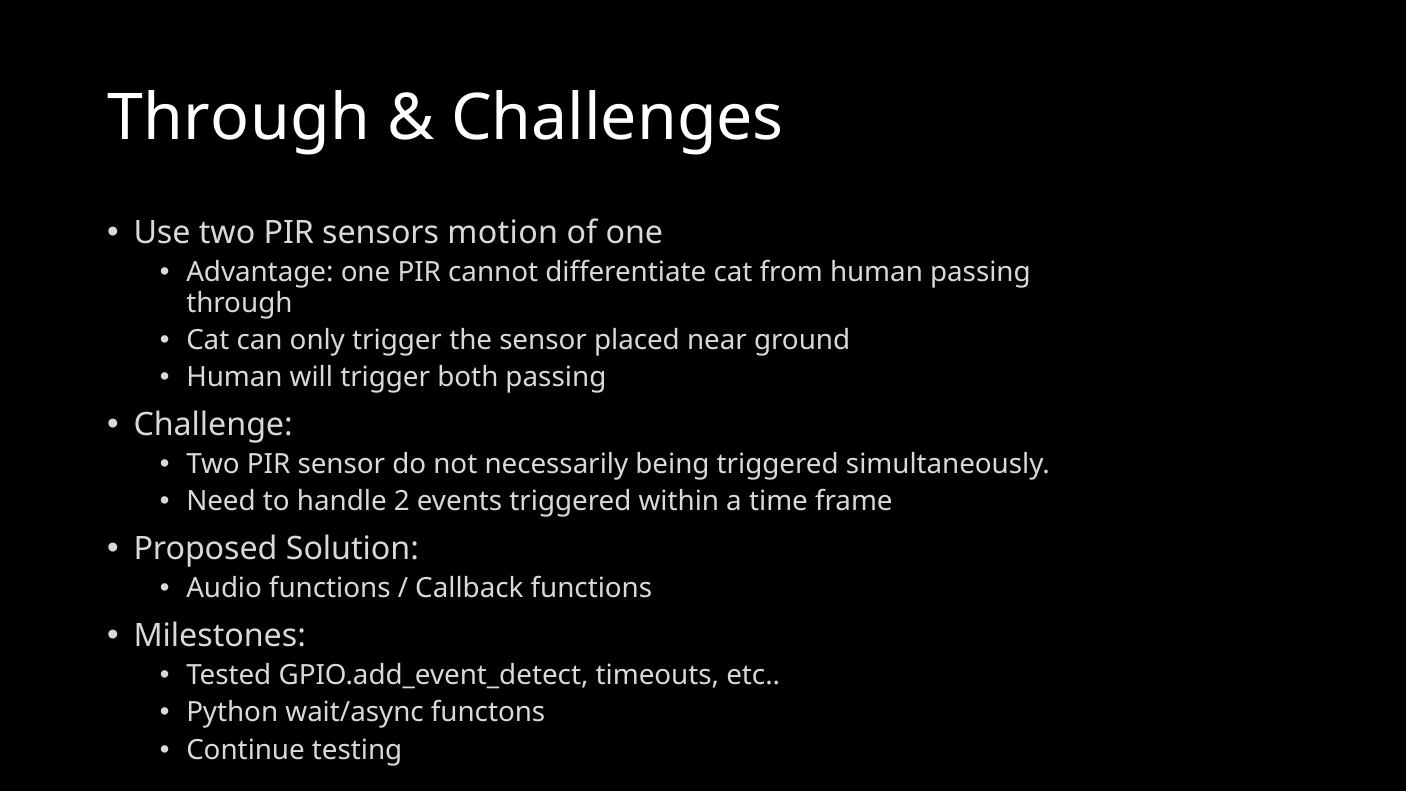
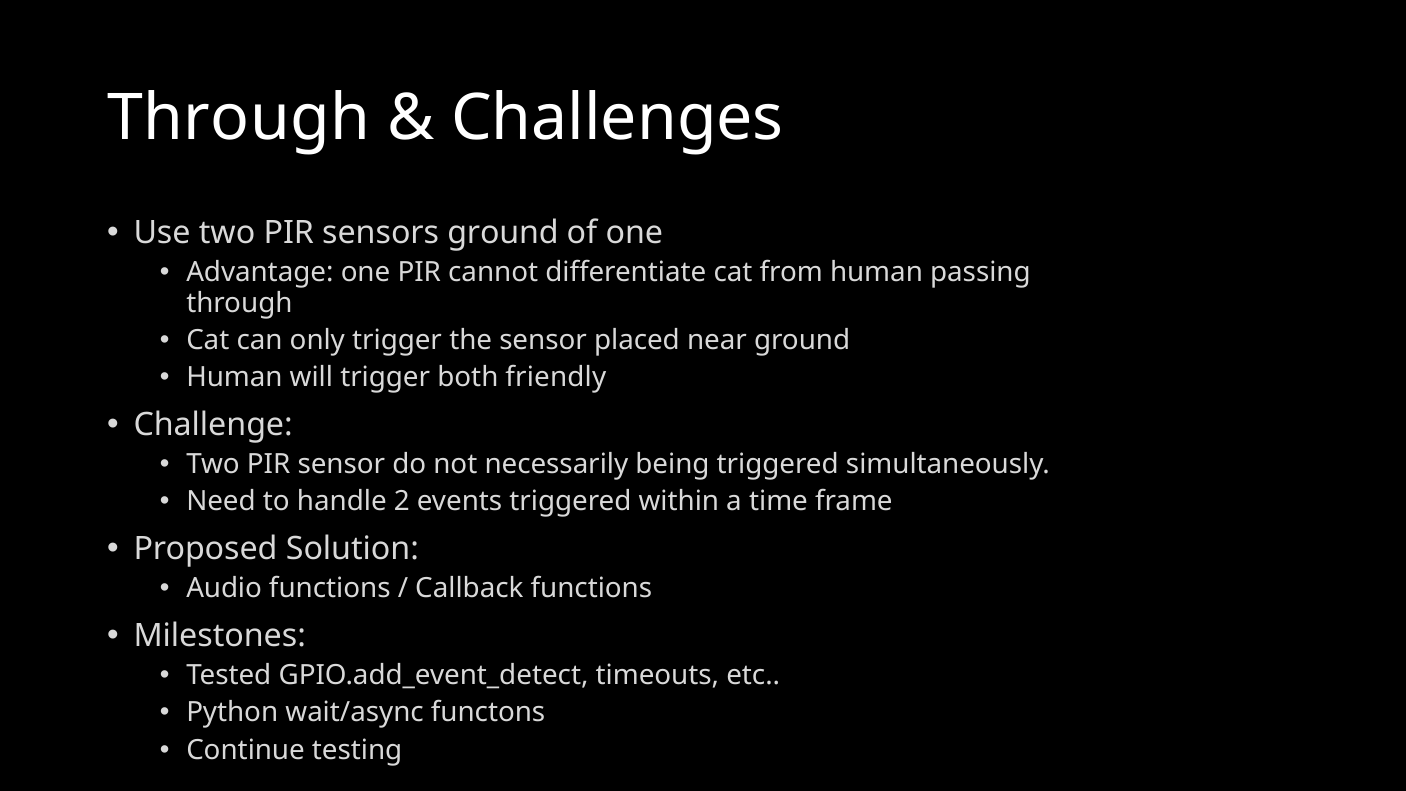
sensors motion: motion -> ground
both passing: passing -> friendly
